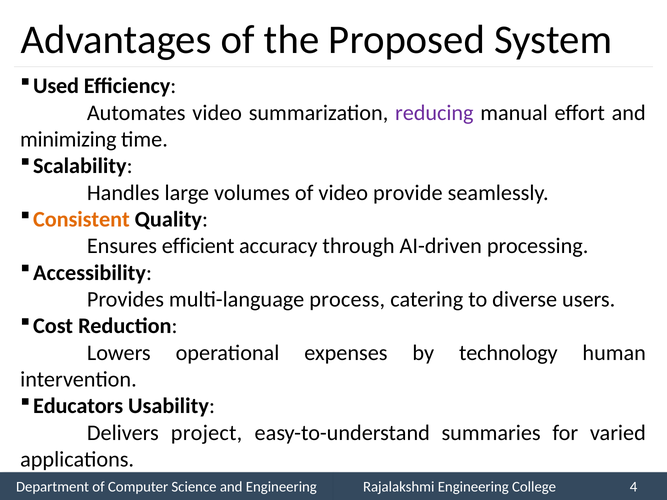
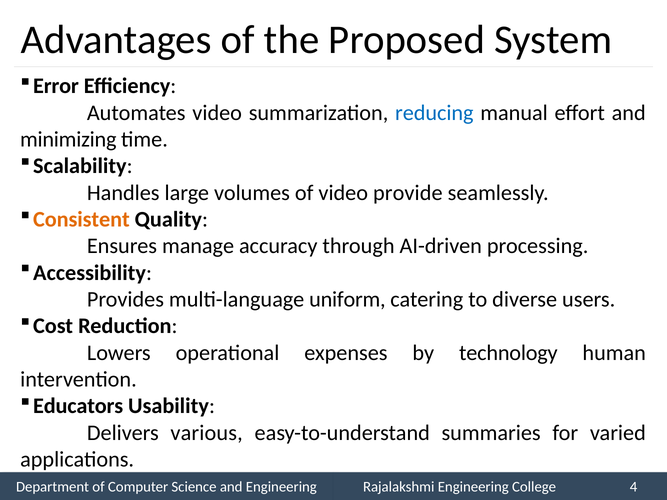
Used: Used -> Error
reducing colour: purple -> blue
efficient: efficient -> manage
process: process -> uniform
project: project -> various
